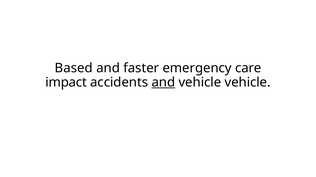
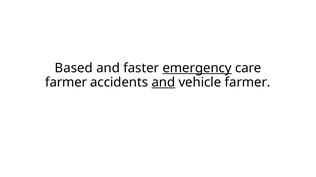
emergency underline: none -> present
impact at (66, 83): impact -> farmer
vehicle vehicle: vehicle -> farmer
